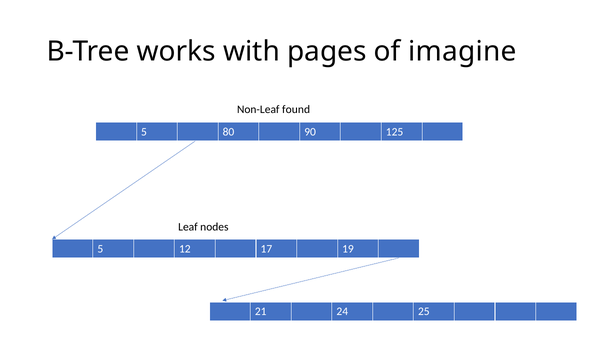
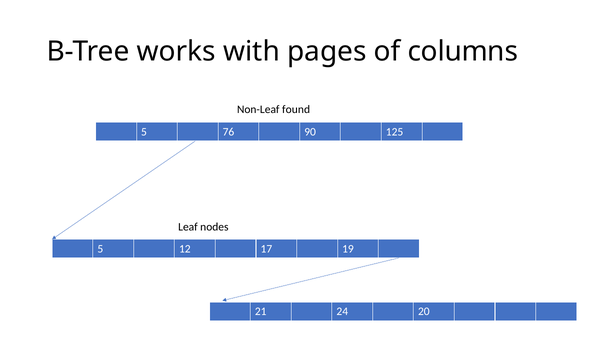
imagine: imagine -> columns
80: 80 -> 76
25: 25 -> 20
